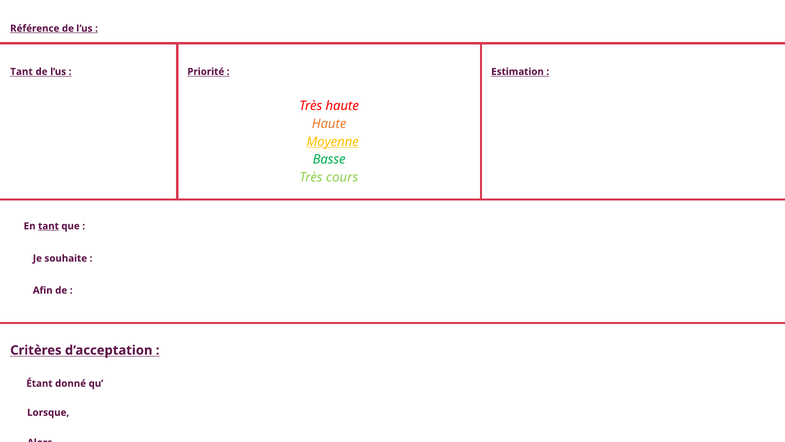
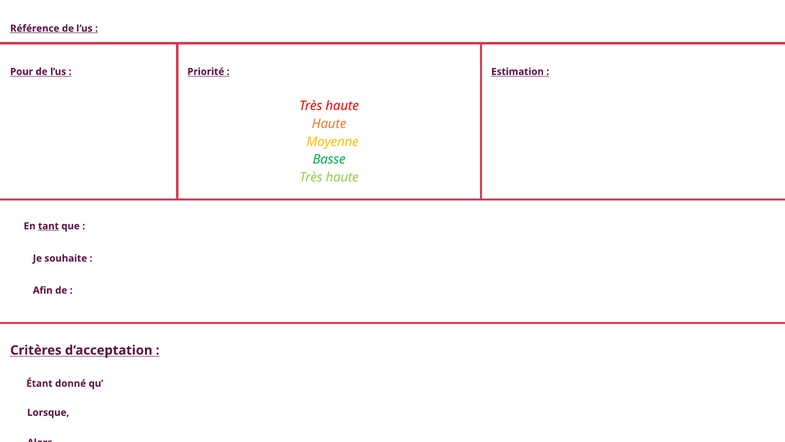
Tant at (21, 72): Tant -> Pour
Moyenne underline: present -> none
cours at (342, 177): cours -> haute
